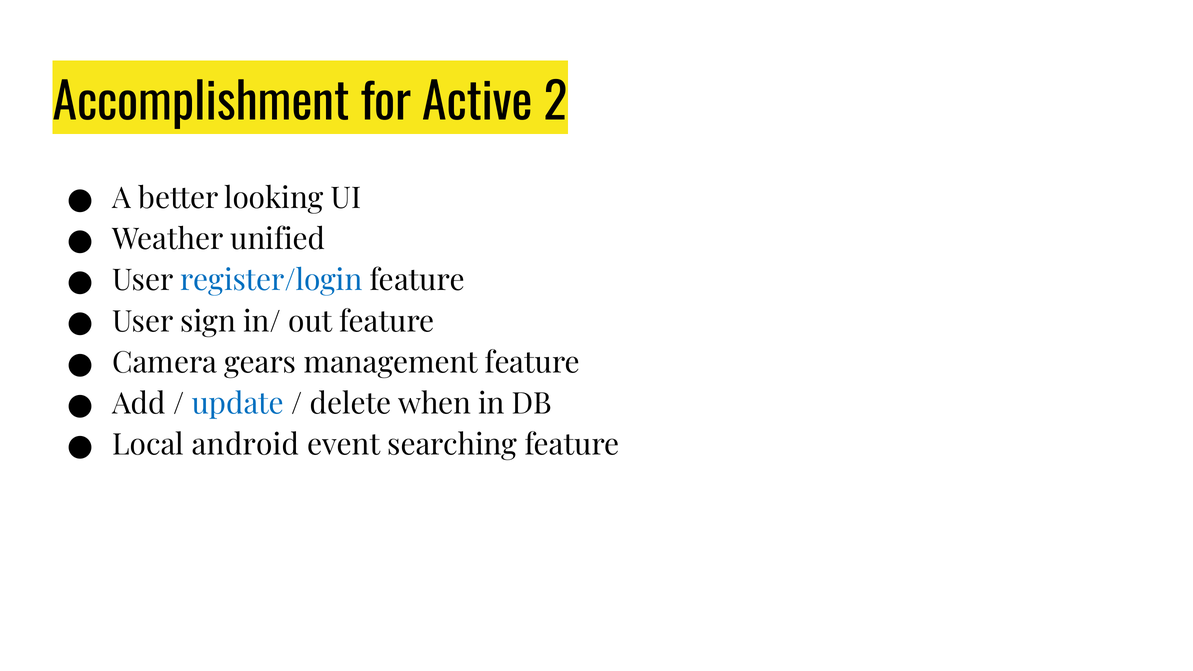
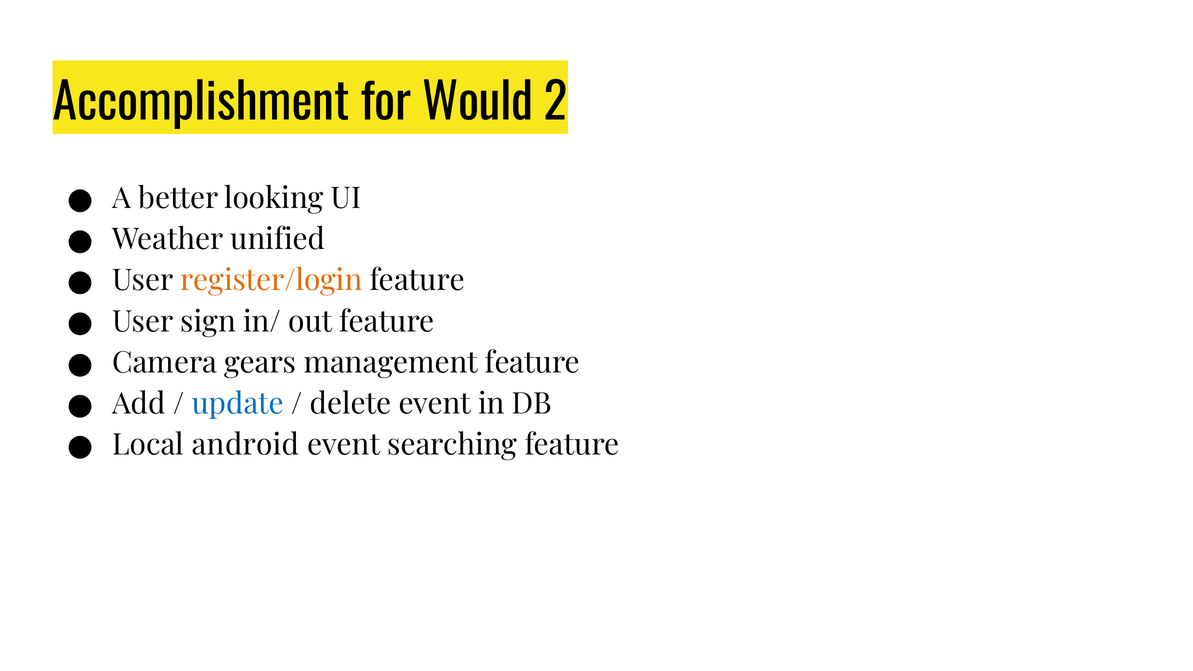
Active: Active -> Would
register/login colour: blue -> orange
delete when: when -> event
